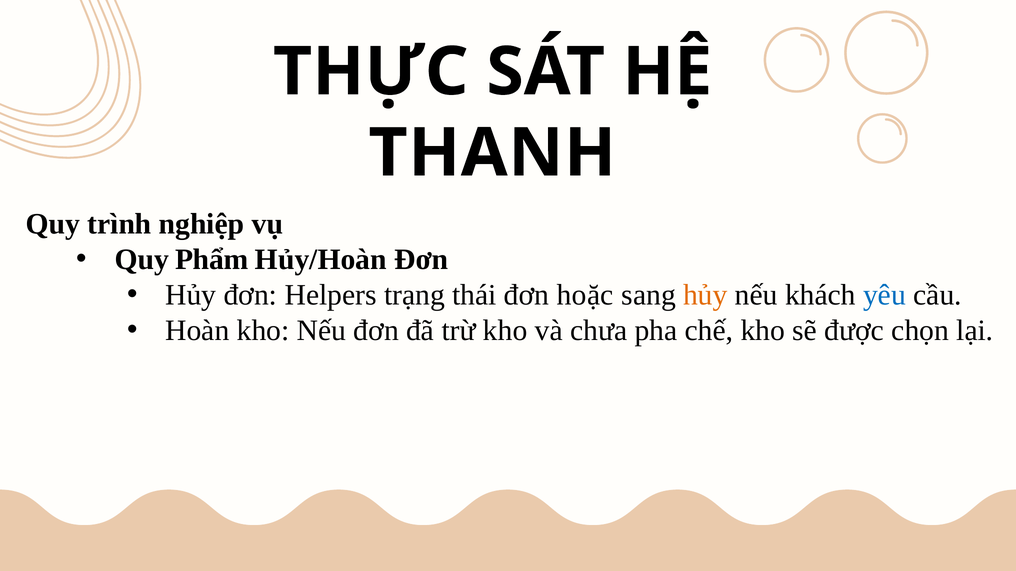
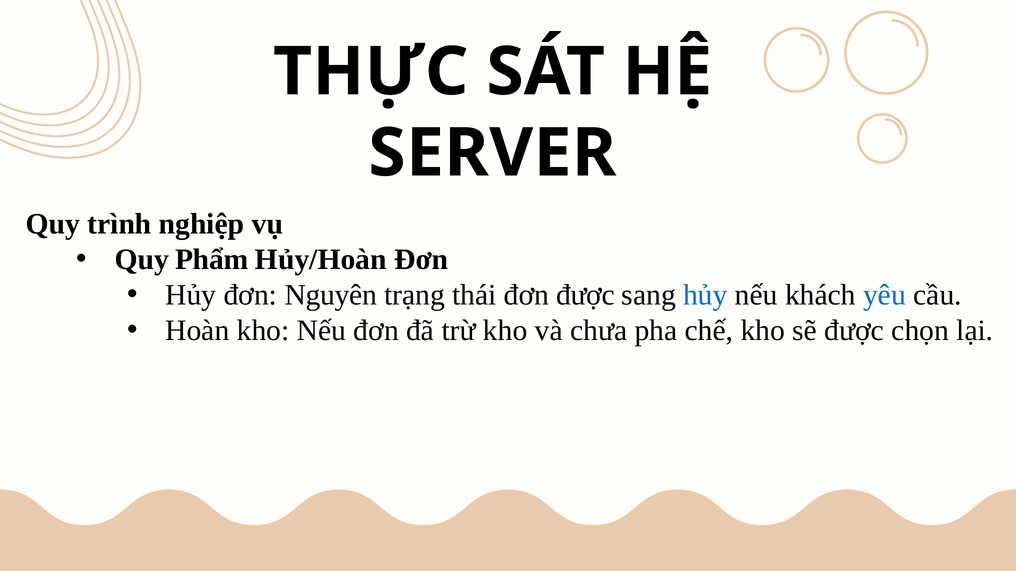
THANH: THANH -> SERVER
Helpers: Helpers -> Nguyên
đơn hoặc: hoặc -> được
hủy at (705, 295) colour: orange -> blue
